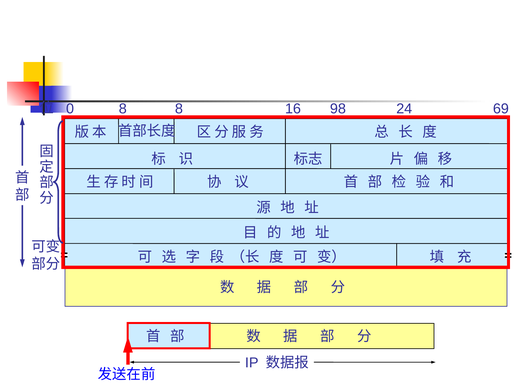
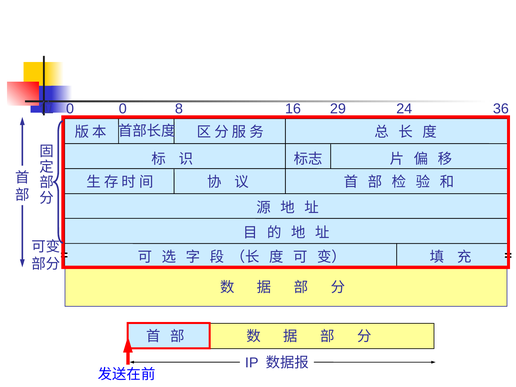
0 8: 8 -> 0
98: 98 -> 29
69: 69 -> 36
